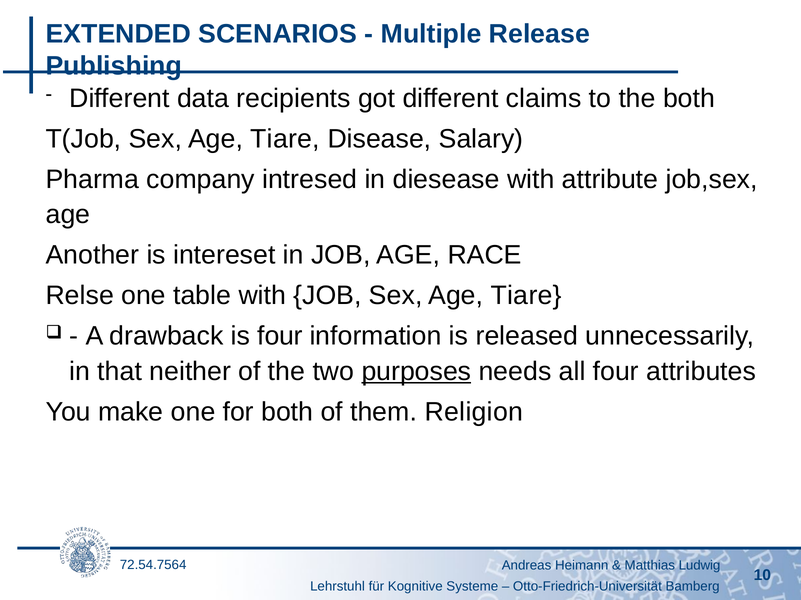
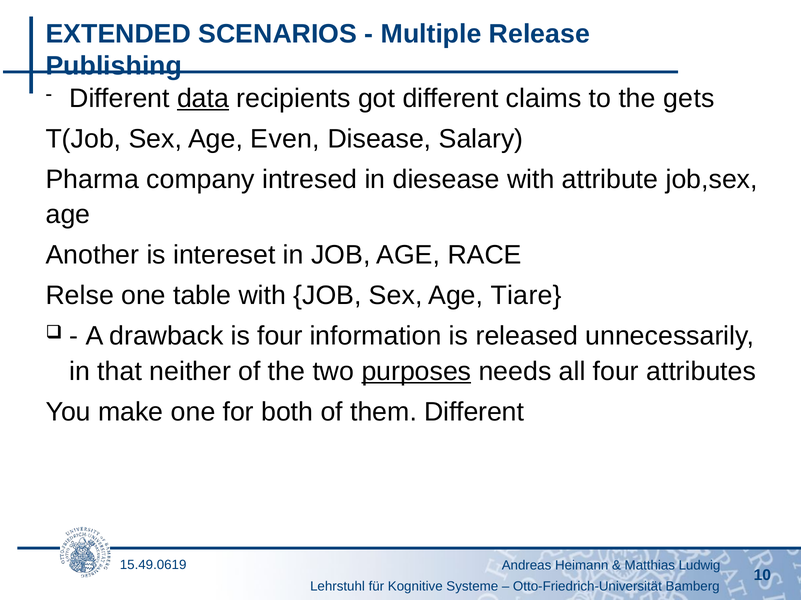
data underline: none -> present
the both: both -> gets
T(Job Sex Age Tiare: Tiare -> Even
them Religion: Religion -> Different
72.54.7564: 72.54.7564 -> 15.49.0619
